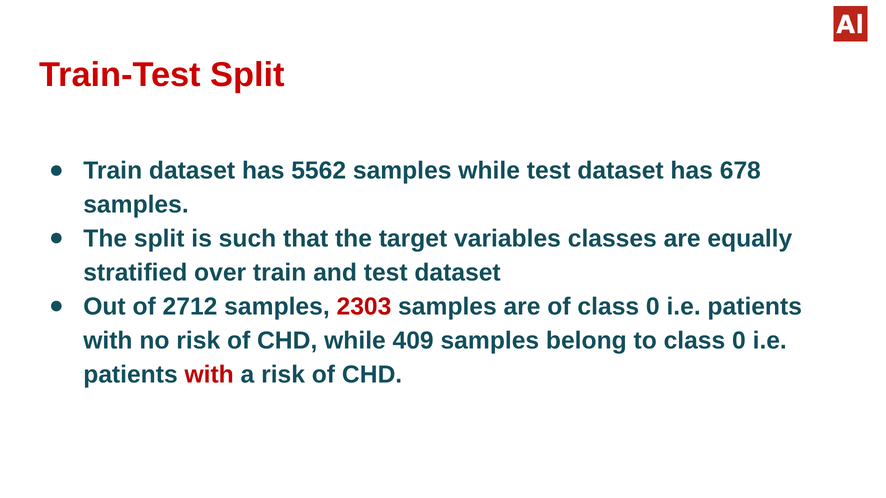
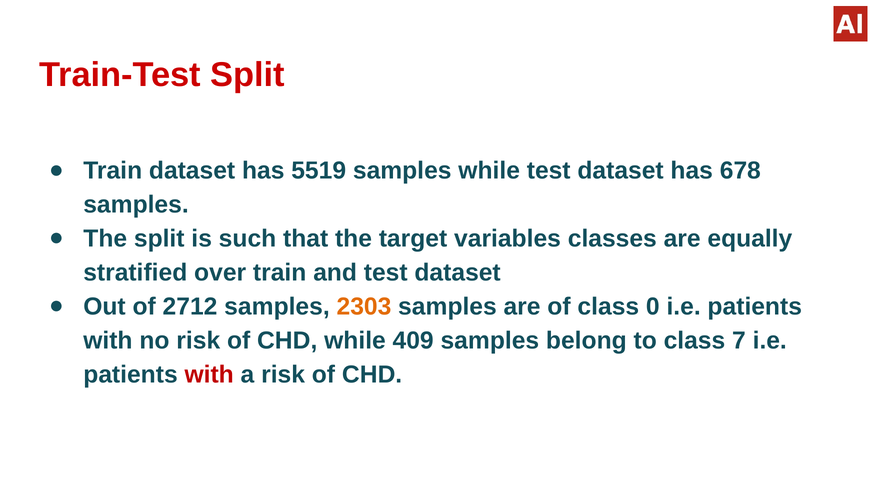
5562: 5562 -> 5519
2303 colour: red -> orange
to class 0: 0 -> 7
